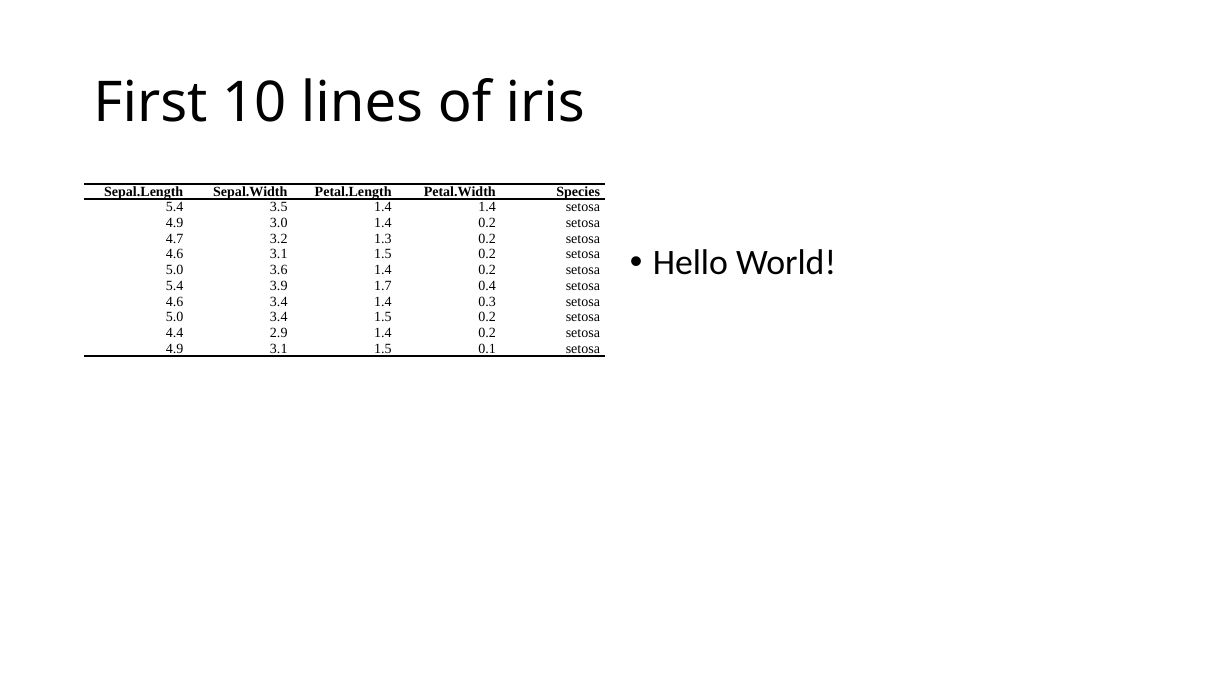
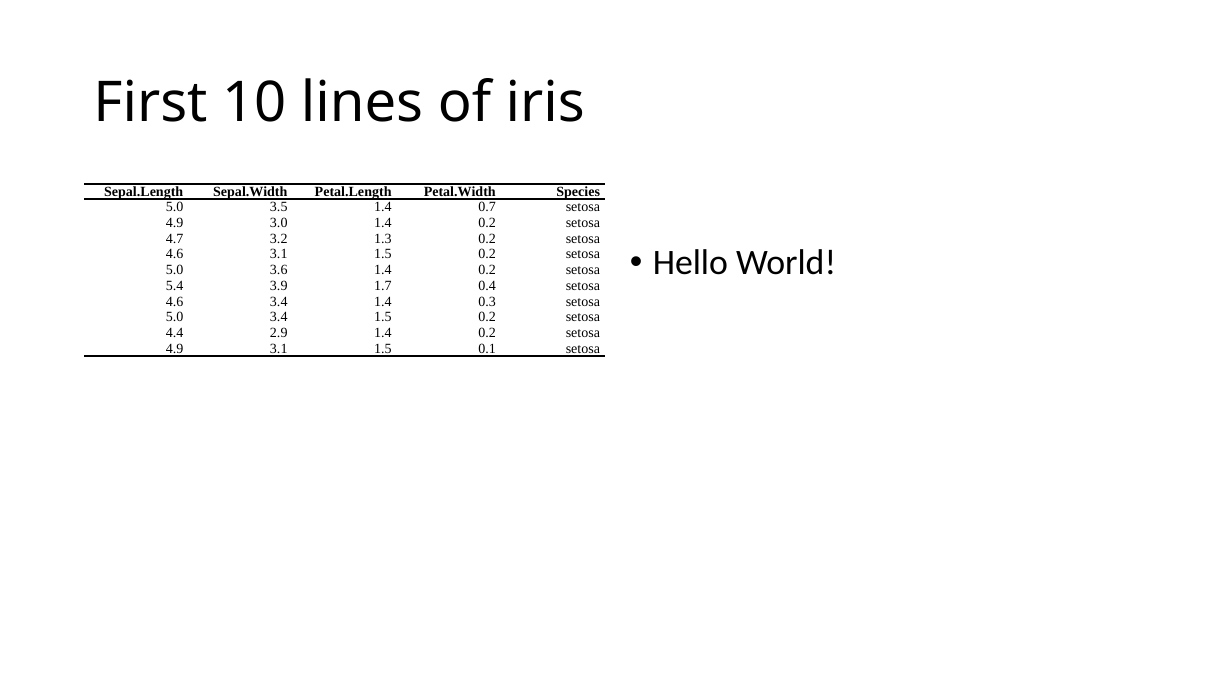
5.4 at (175, 207): 5.4 -> 5.0
1.4 1.4: 1.4 -> 0.7
